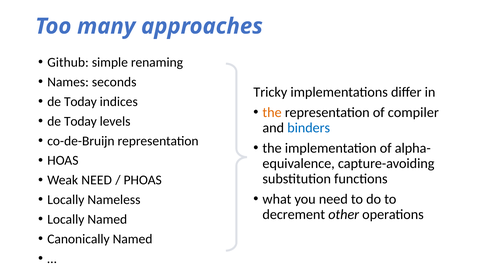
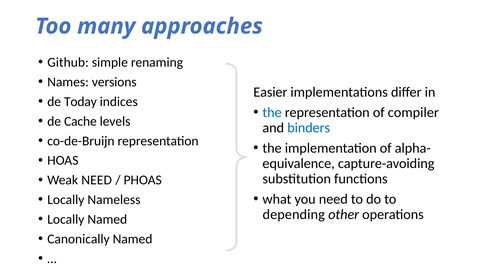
seconds: seconds -> versions
Tricky: Tricky -> Easier
the at (272, 112) colour: orange -> blue
Today at (80, 121): Today -> Cache
decrement: decrement -> depending
